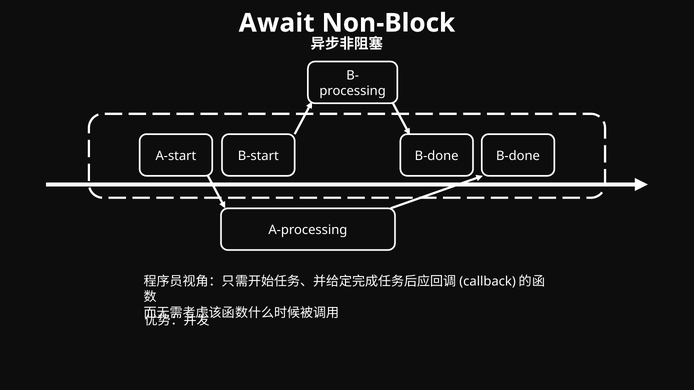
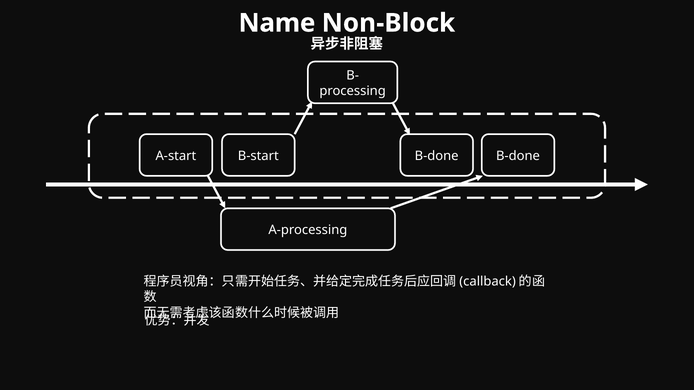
Await: Await -> Name
